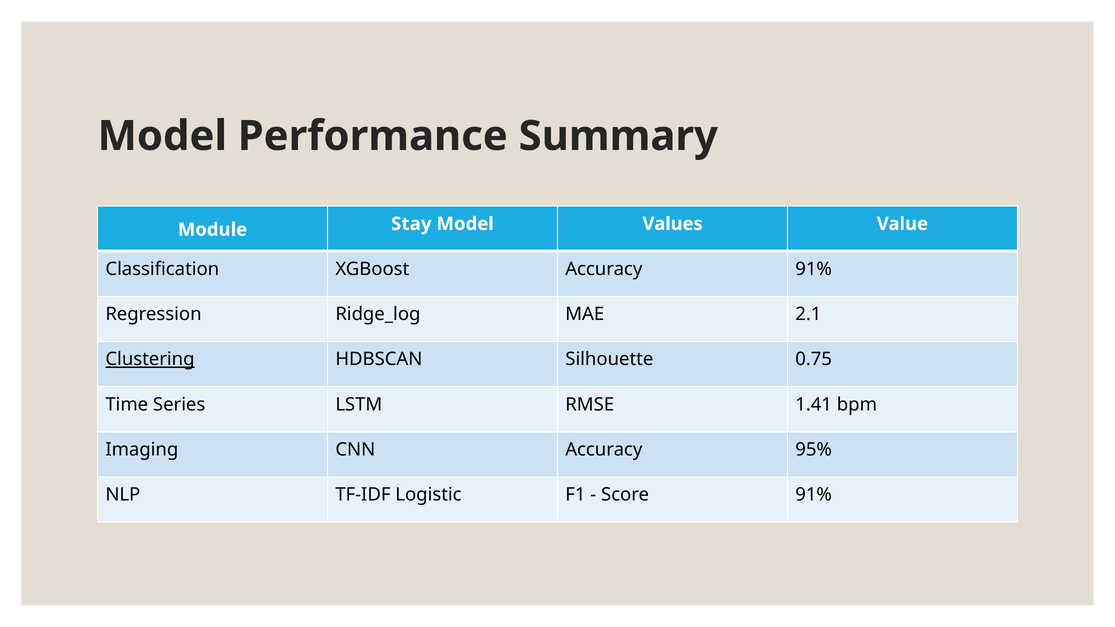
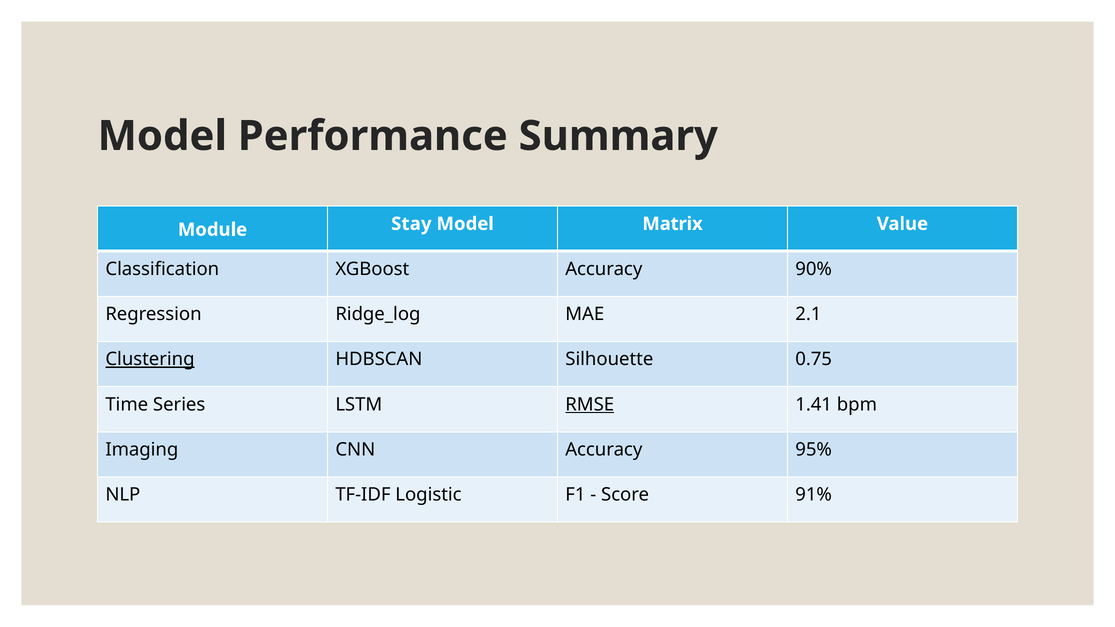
Values: Values -> Matrix
Accuracy 91%: 91% -> 90%
RMSE underline: none -> present
